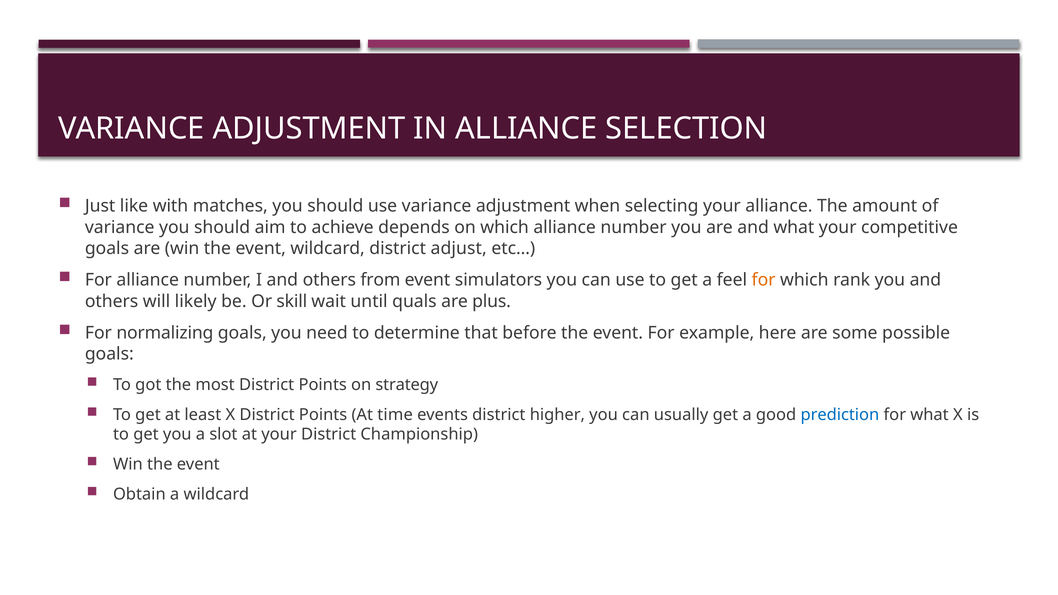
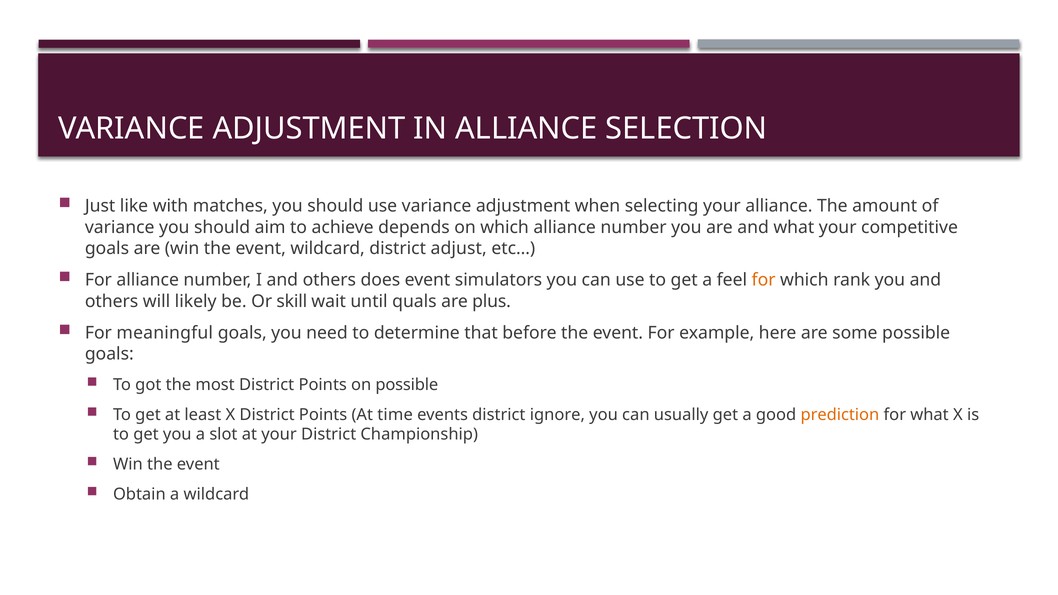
from: from -> does
normalizing: normalizing -> meaningful
on strategy: strategy -> possible
higher: higher -> ignore
prediction colour: blue -> orange
